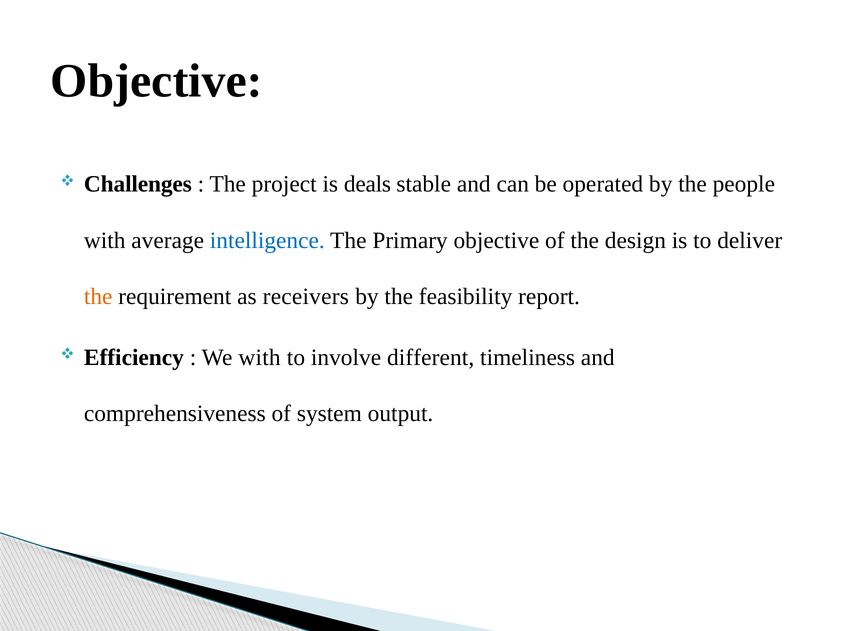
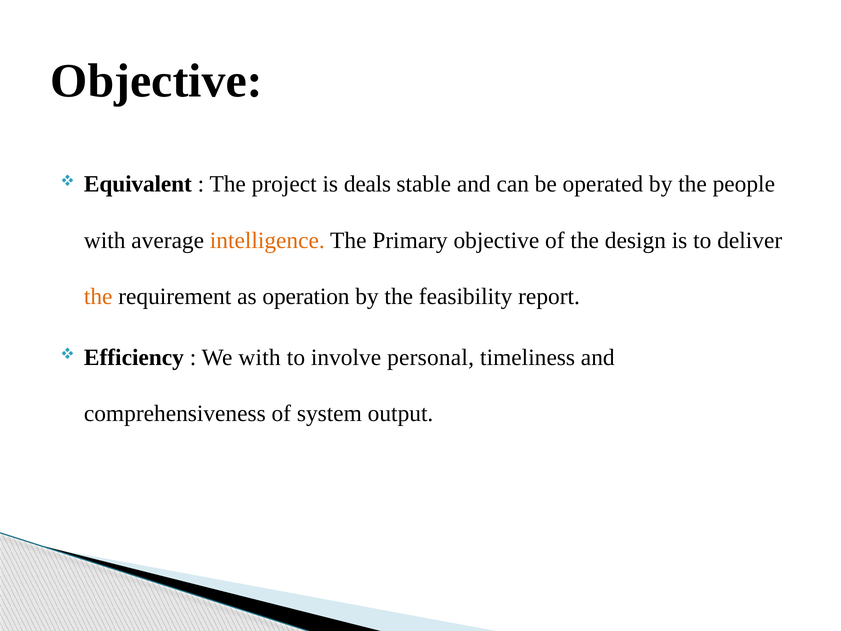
Challenges: Challenges -> Equivalent
intelligence colour: blue -> orange
receivers: receivers -> operation
different: different -> personal
